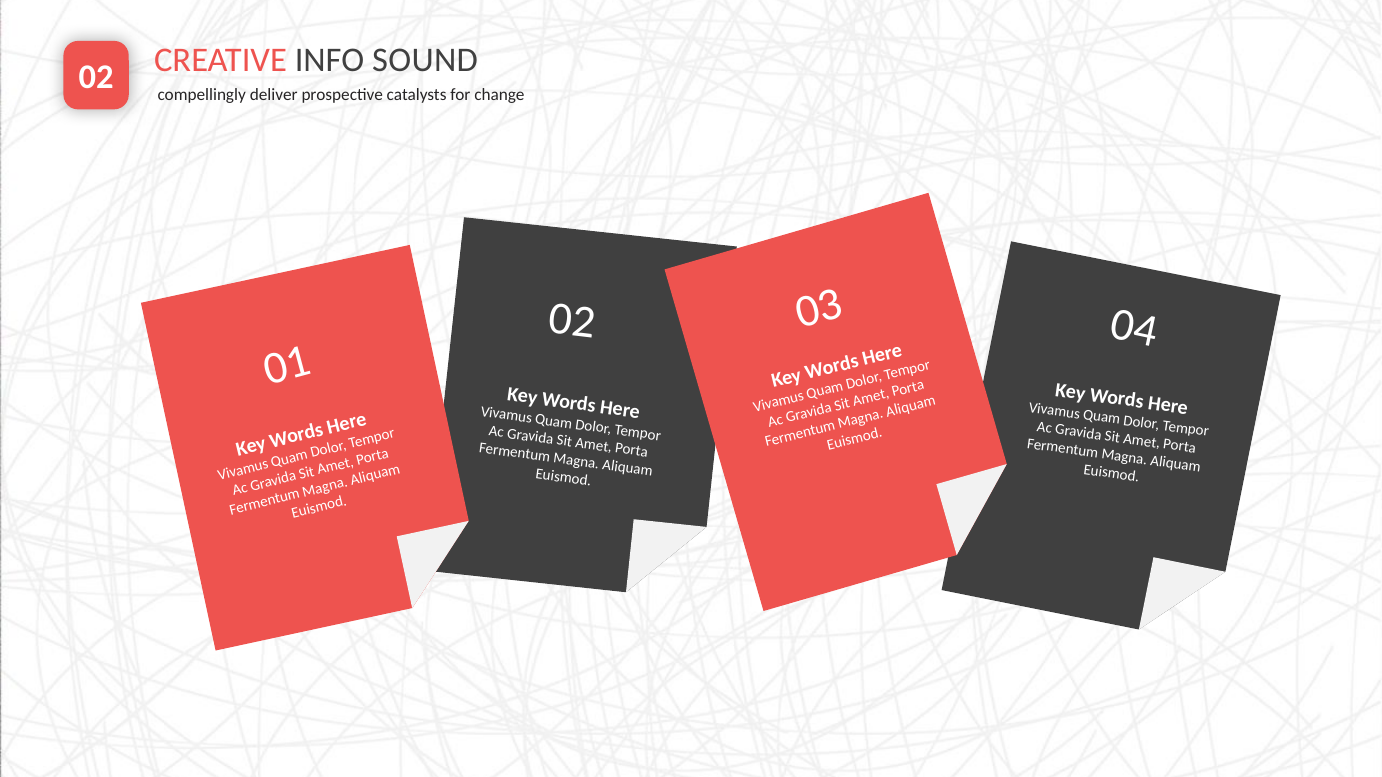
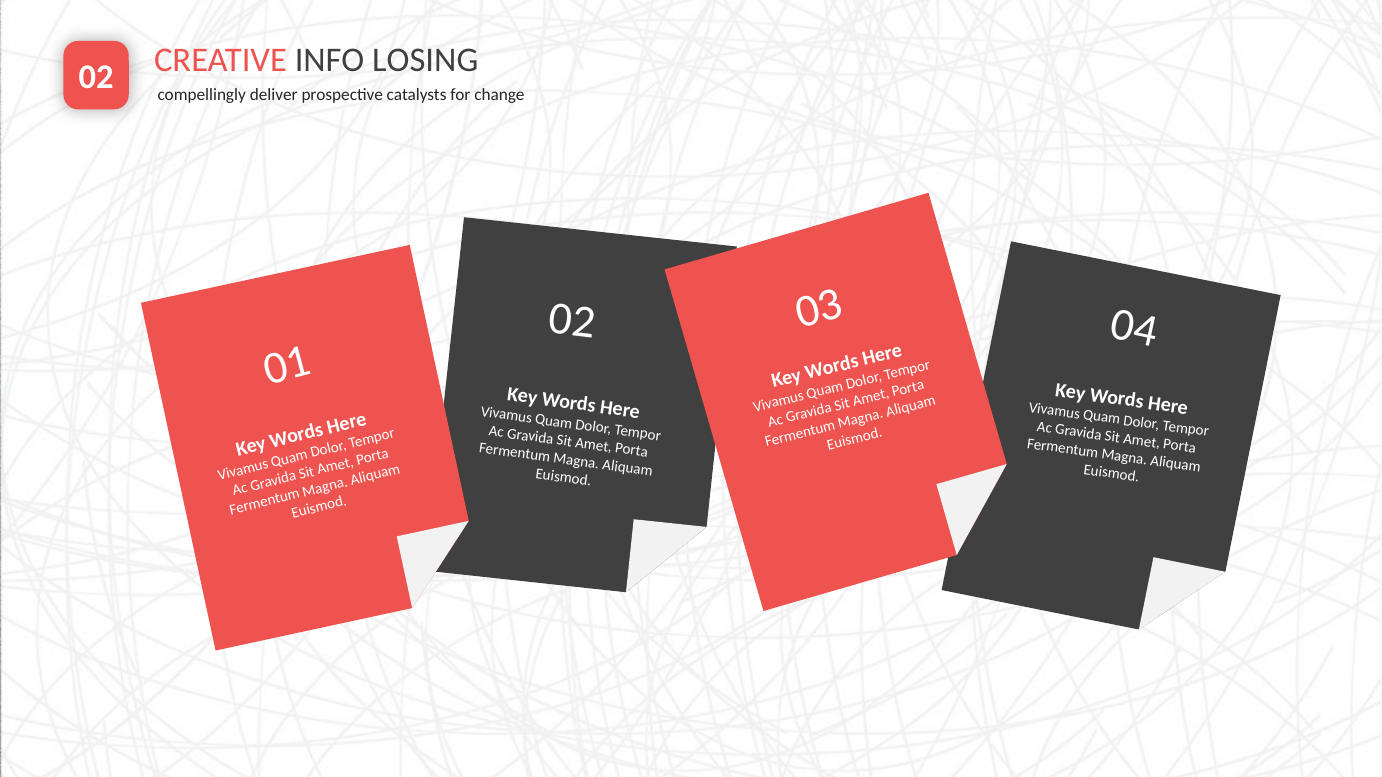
SOUND: SOUND -> LOSING
